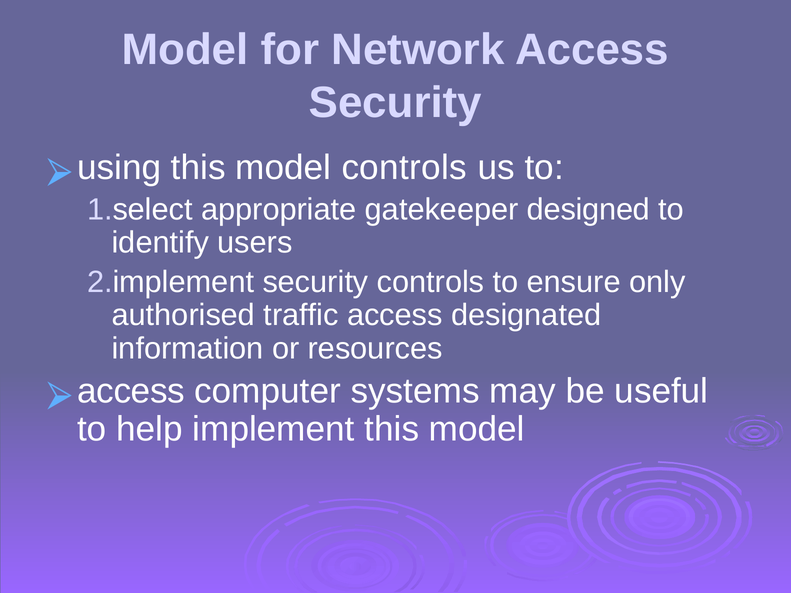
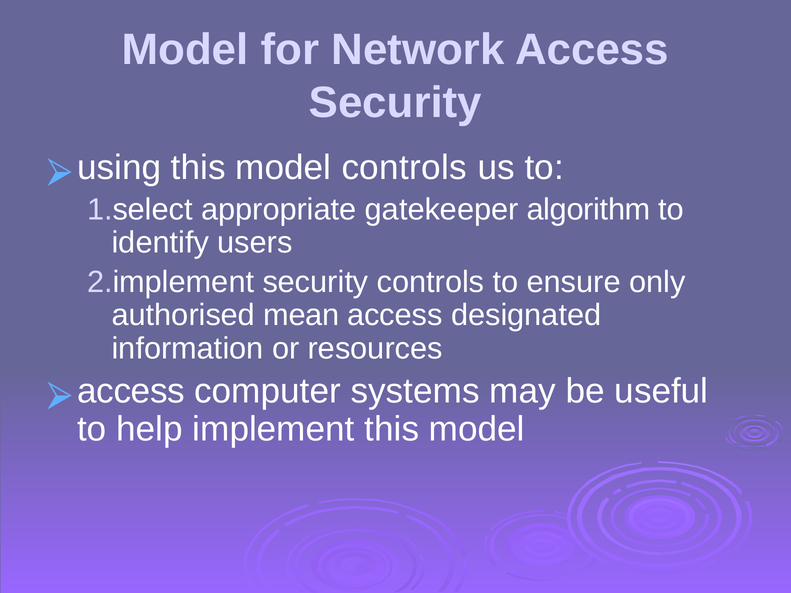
designed: designed -> algorithm
traffic: traffic -> mean
